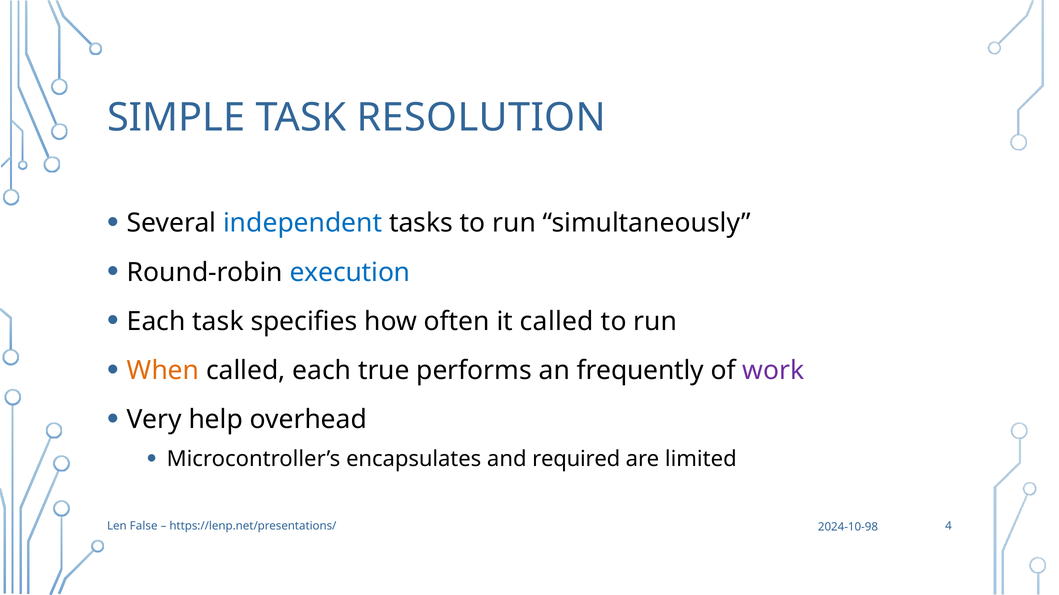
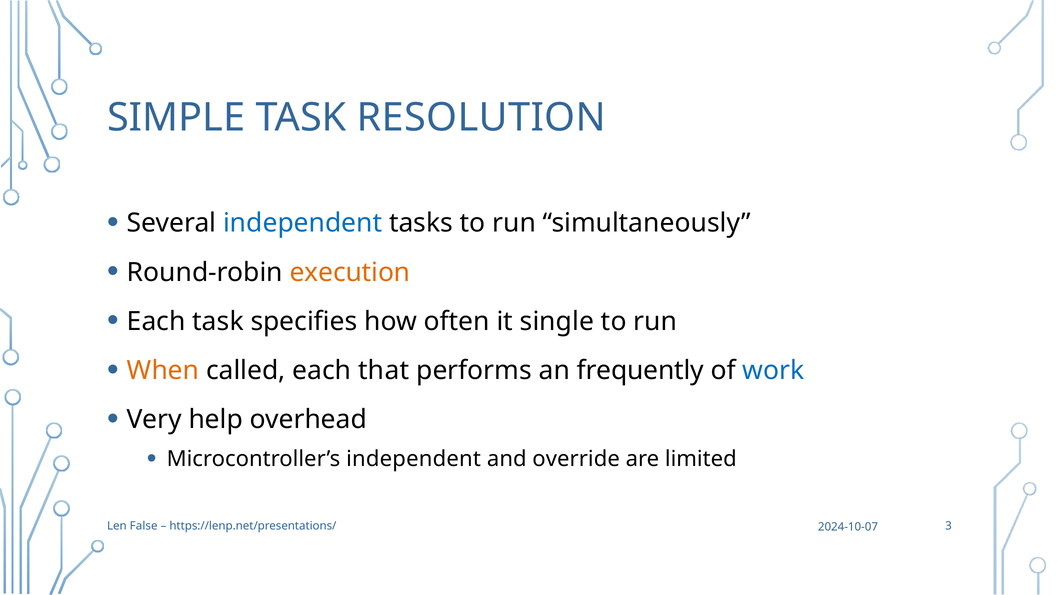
execution colour: blue -> orange
it called: called -> single
true: true -> that
work colour: purple -> blue
Microcontroller’s encapsulates: encapsulates -> independent
required: required -> override
4: 4 -> 3
2024-10-98: 2024-10-98 -> 2024-10-07
